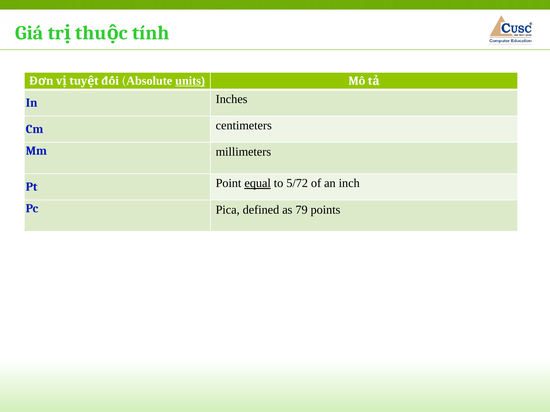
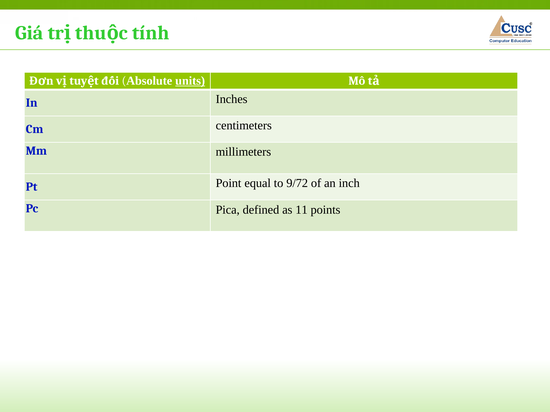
equal underline: present -> none
5/72: 5/72 -> 9/72
79: 79 -> 11
